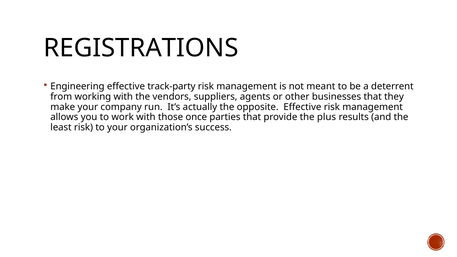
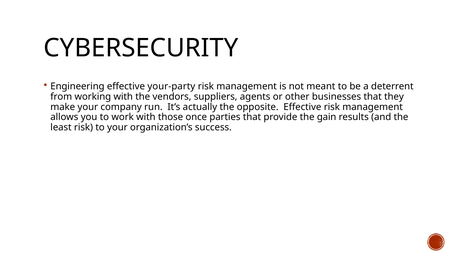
REGISTRATIONS: REGISTRATIONS -> CYBERSECURITY
track-party: track-party -> your-party
plus: plus -> gain
